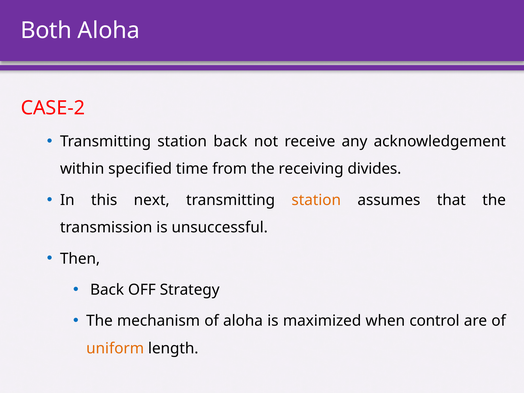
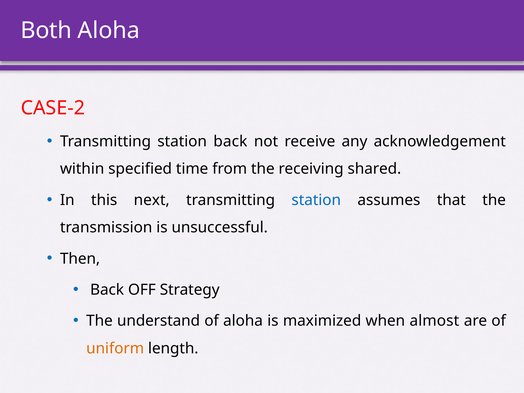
divides: divides -> shared
station at (316, 200) colour: orange -> blue
mechanism: mechanism -> understand
control: control -> almost
